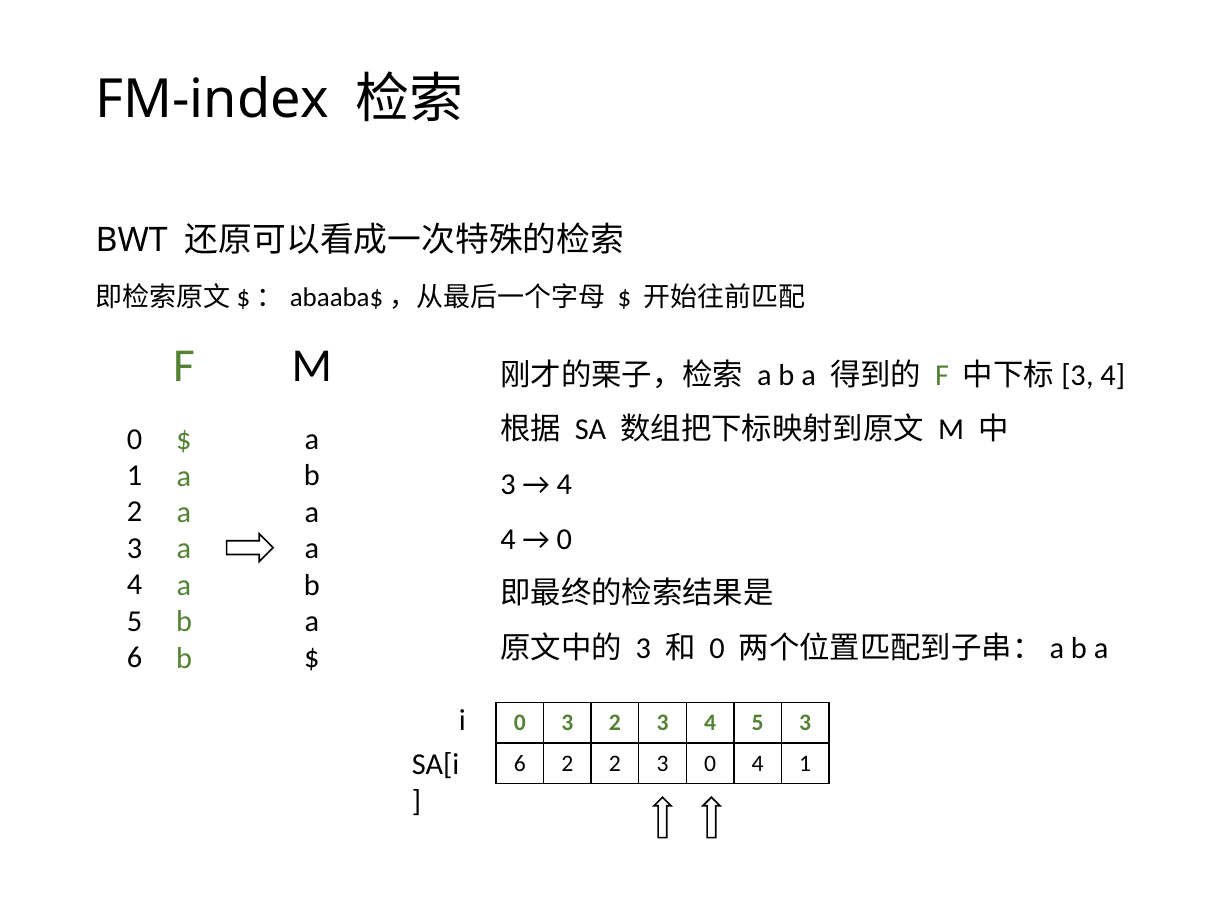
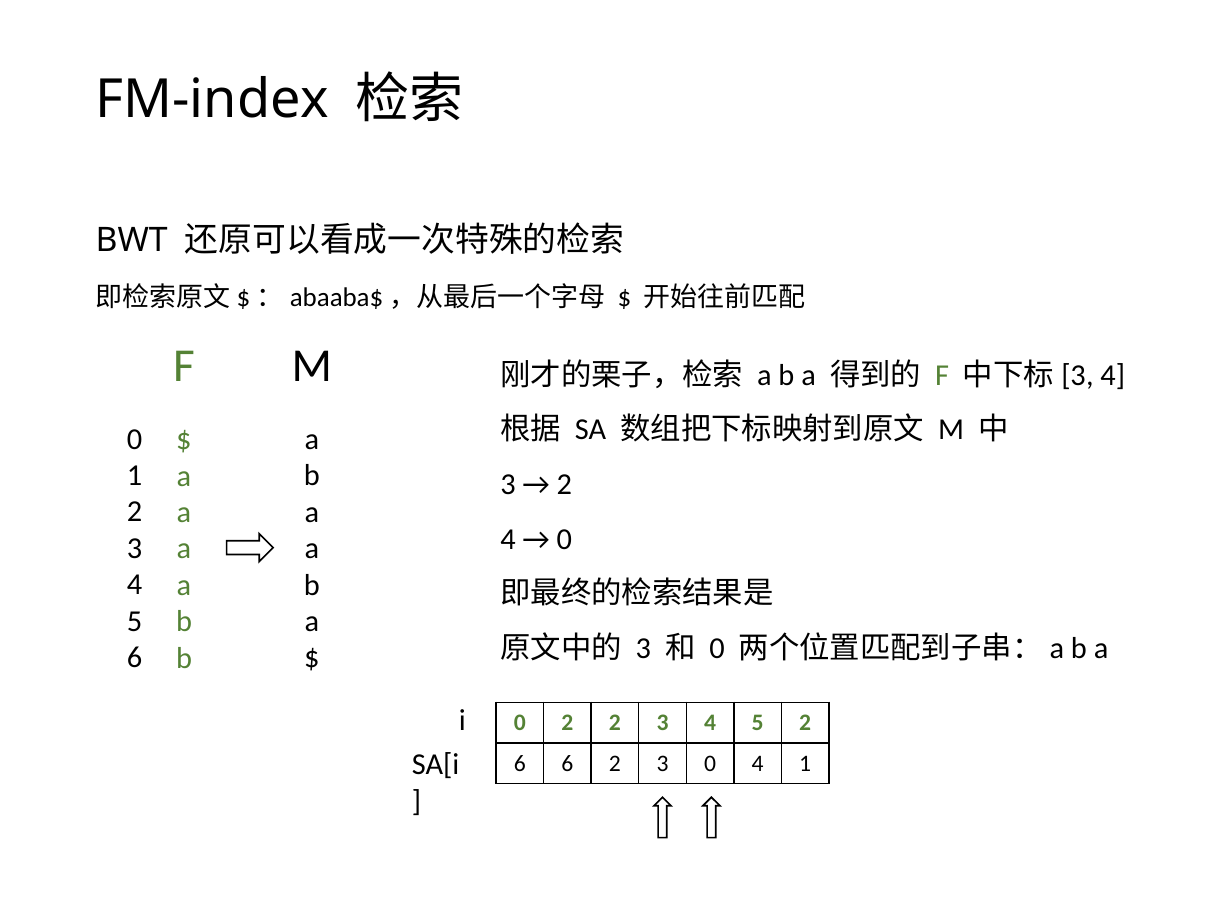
4 at (564, 485): 4 -> 2
0 3: 3 -> 2
5 3: 3 -> 2
6 2: 2 -> 6
